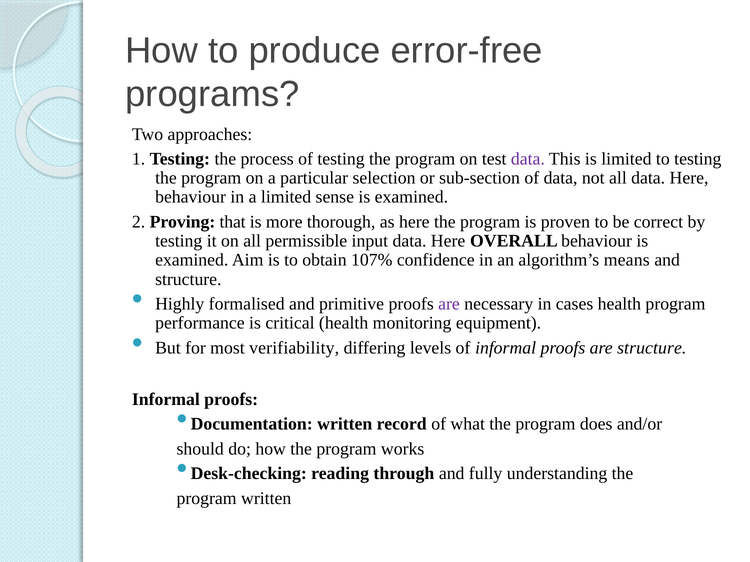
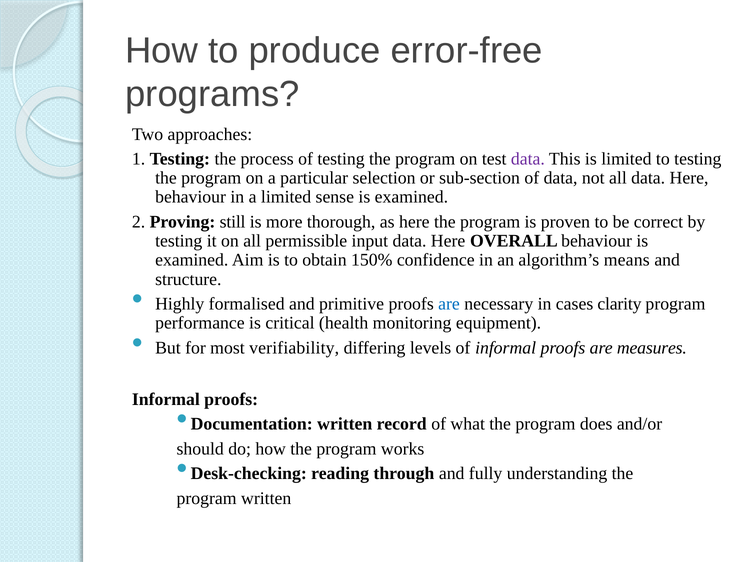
that: that -> still
107%: 107% -> 150%
are at (449, 304) colour: purple -> blue
cases health: health -> clarity
are structure: structure -> measures
